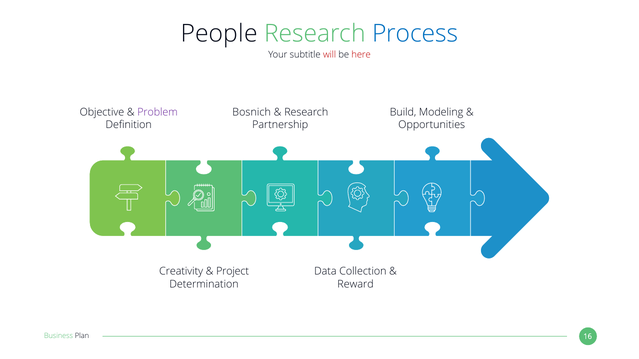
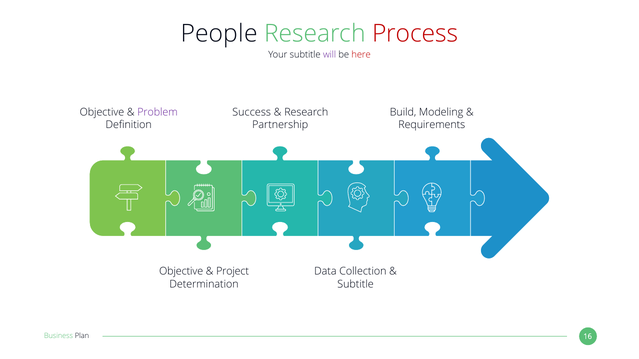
Process colour: blue -> red
will colour: red -> purple
Bosnich: Bosnich -> Success
Opportunities: Opportunities -> Requirements
Creativity at (181, 272): Creativity -> Objective
Reward at (356, 284): Reward -> Subtitle
